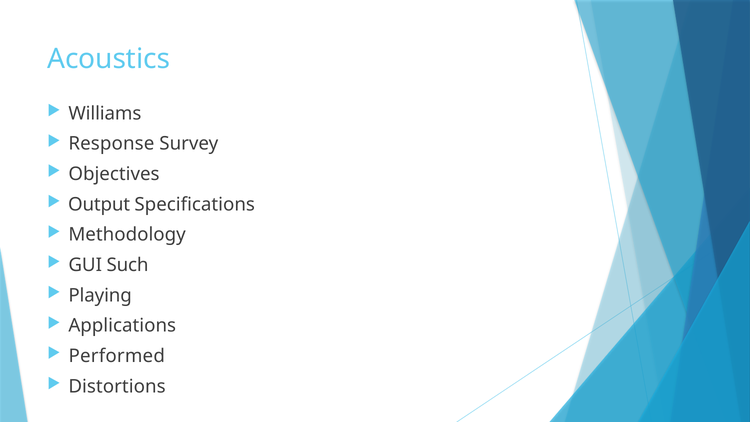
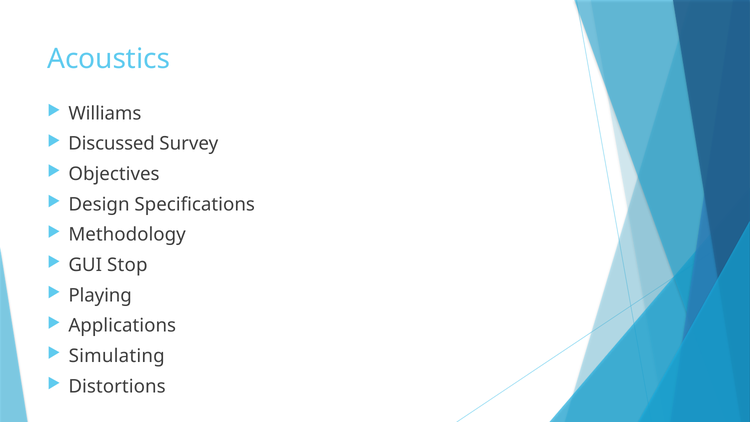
Response: Response -> Discussed
Output: Output -> Design
Such: Such -> Stop
Performed: Performed -> Simulating
